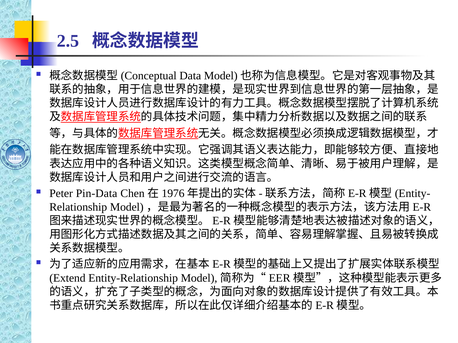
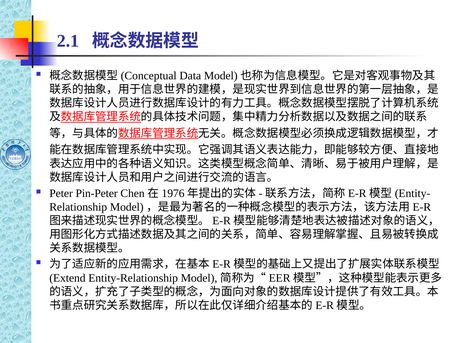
2.5: 2.5 -> 2.1
Pin-Data: Pin-Data -> Pin-Peter
